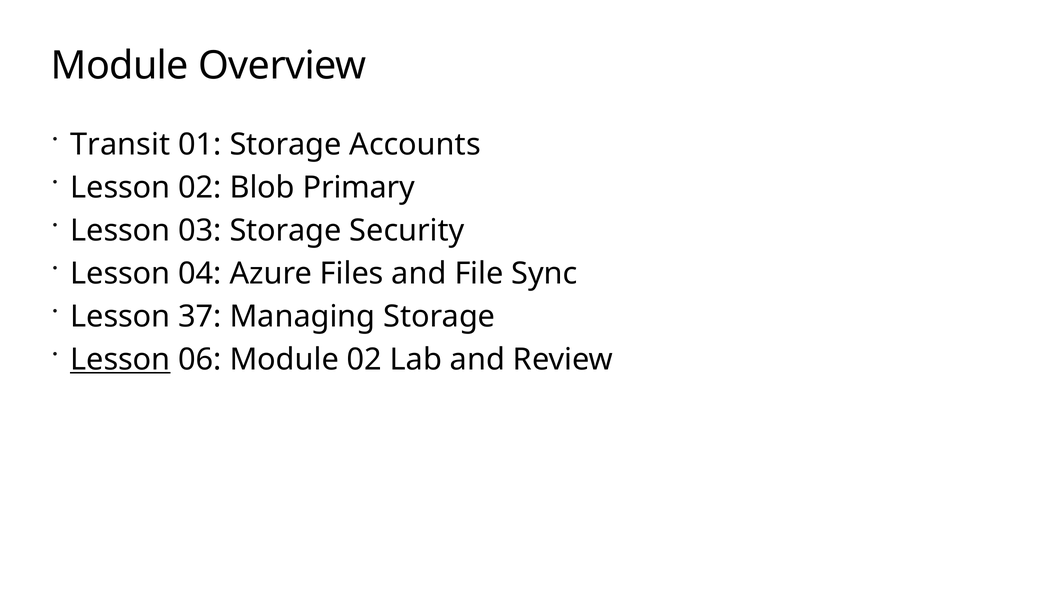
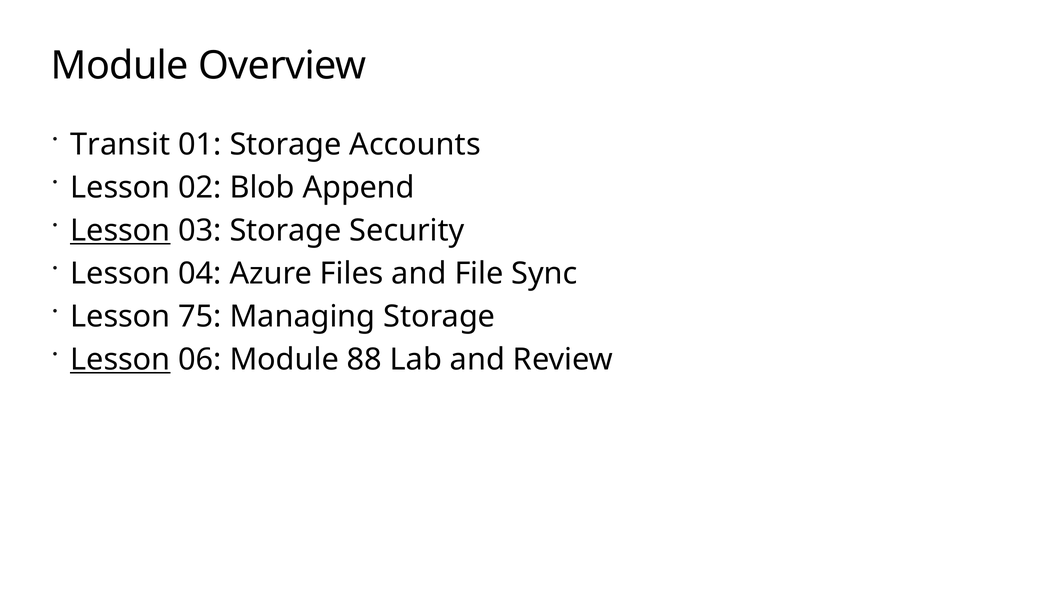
Primary: Primary -> Append
Lesson at (120, 231) underline: none -> present
37: 37 -> 75
Module 02: 02 -> 88
